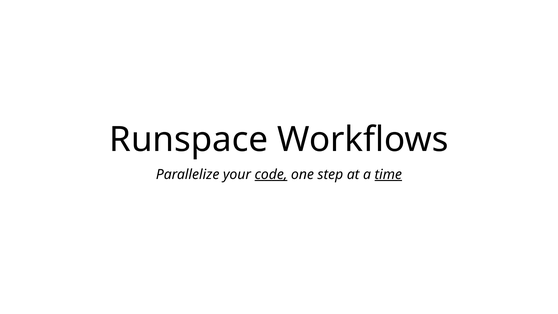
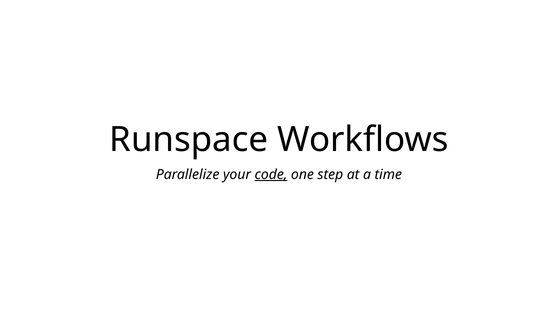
time underline: present -> none
